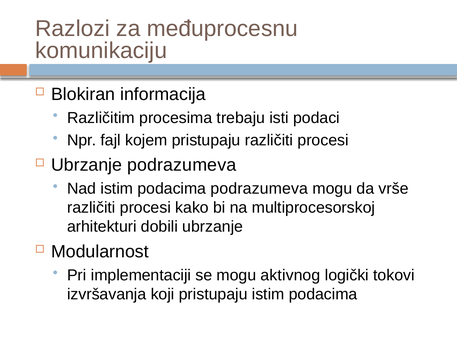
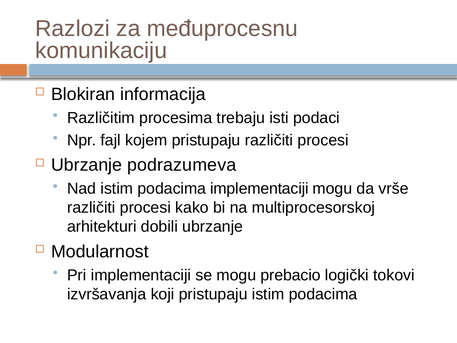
podacima podrazumeva: podrazumeva -> implementaciji
aktivnog: aktivnog -> prebacio
